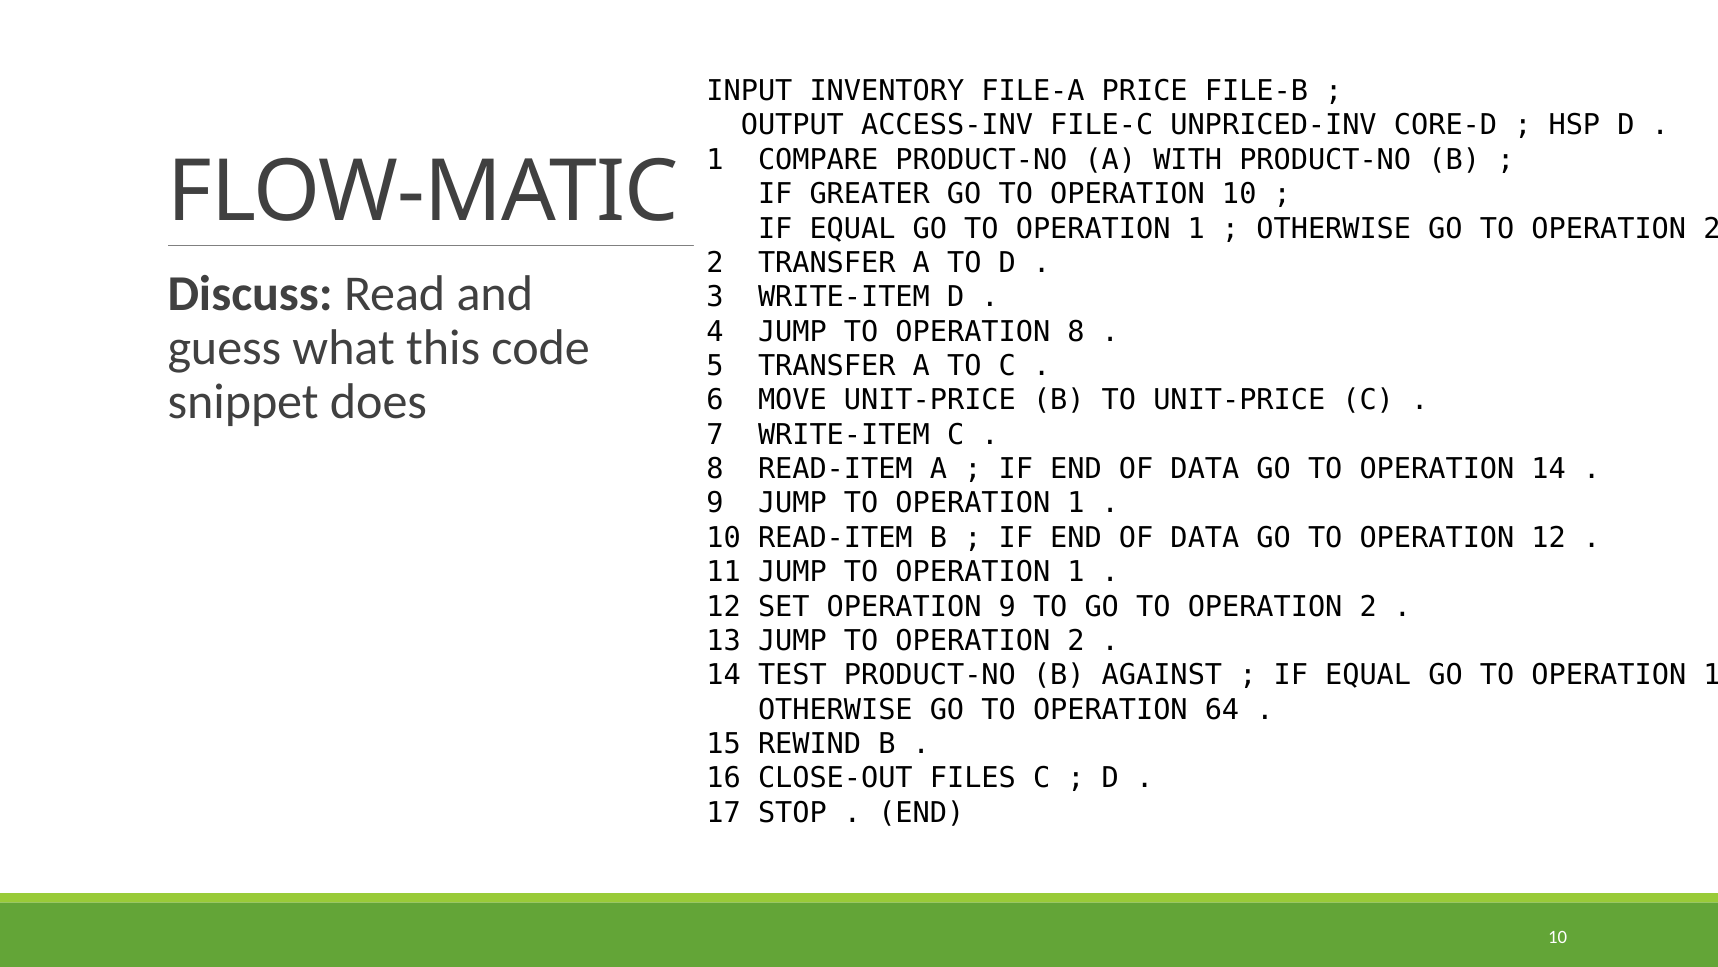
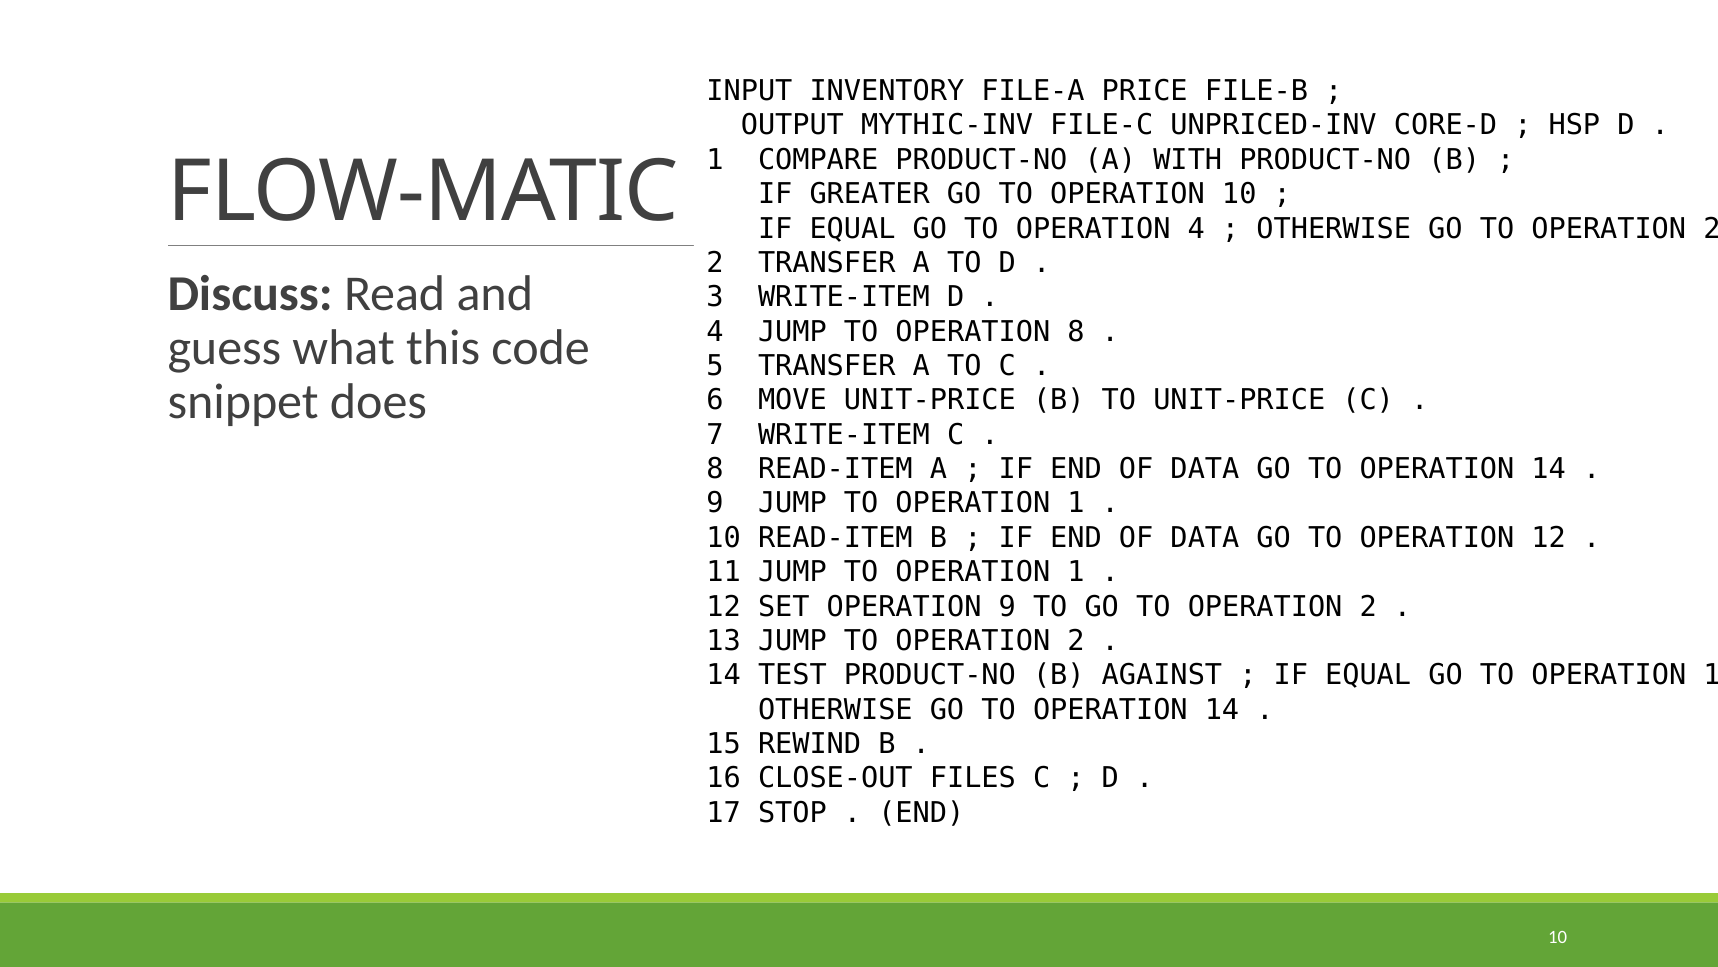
ACCESS-INV: ACCESS-INV -> MYTHIC-INV
GO TO OPERATION 1: 1 -> 4
64 at (1222, 709): 64 -> 14
